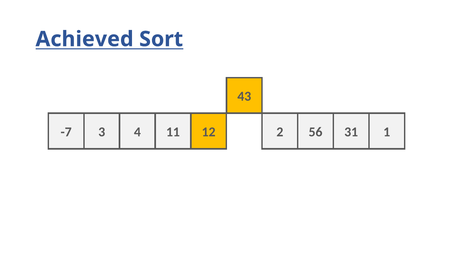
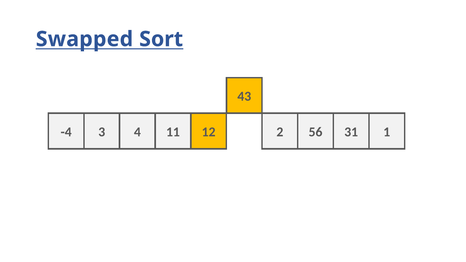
Achieved: Achieved -> Swapped
-7: -7 -> -4
